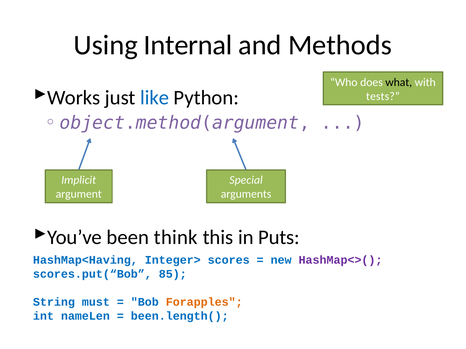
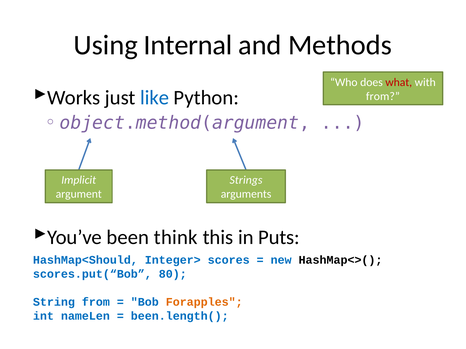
what colour: black -> red
tests at (383, 96): tests -> from
Special: Special -> Strings
HashMap<Having: HashMap<Having -> HashMap<Should
HashMap<>( colour: purple -> black
85: 85 -> 80
String must: must -> from
